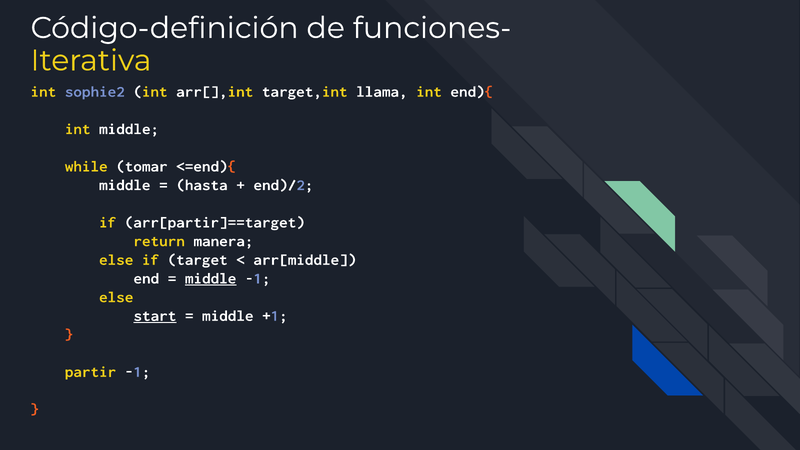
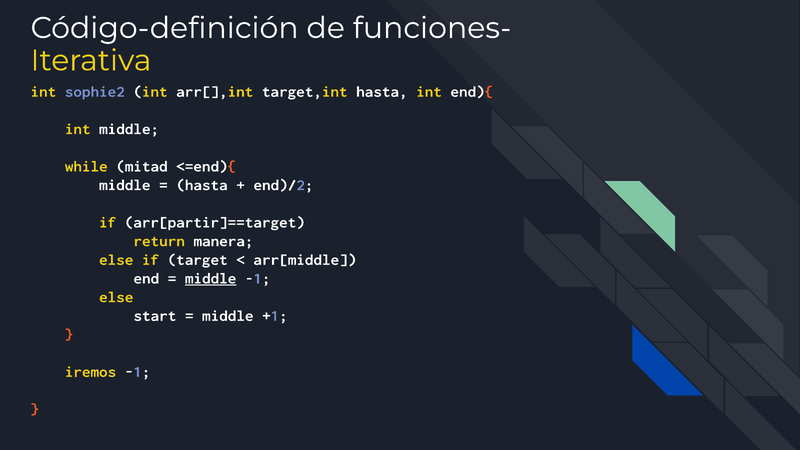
target,int llama: llama -> hasta
tomar: tomar -> mitad
start underline: present -> none
partir: partir -> iremos
